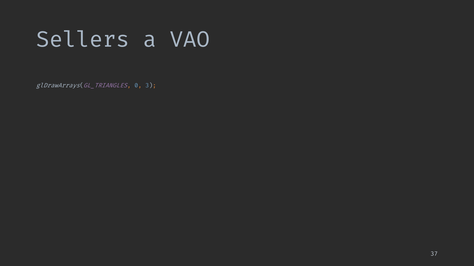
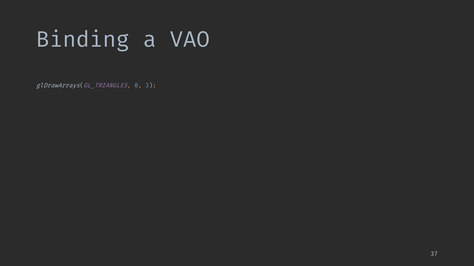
Sellers: Sellers -> Binding
